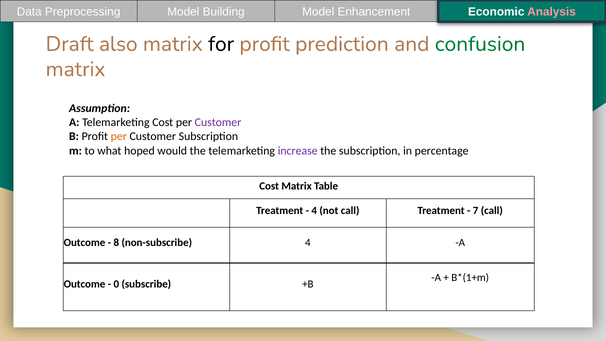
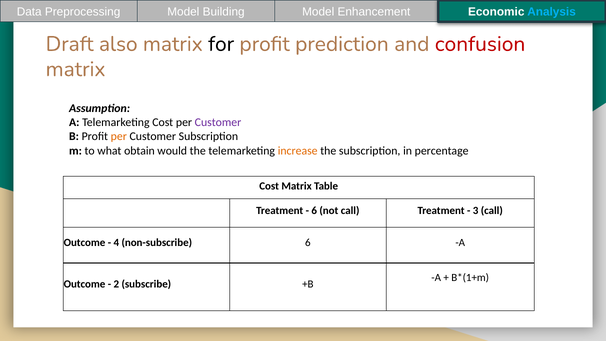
Analysis colour: pink -> light blue
confusion colour: green -> red
hoped: hoped -> obtain
increase colour: purple -> orange
4 at (314, 210): 4 -> 6
7: 7 -> 3
8: 8 -> 4
non-subscribe 4: 4 -> 6
0: 0 -> 2
